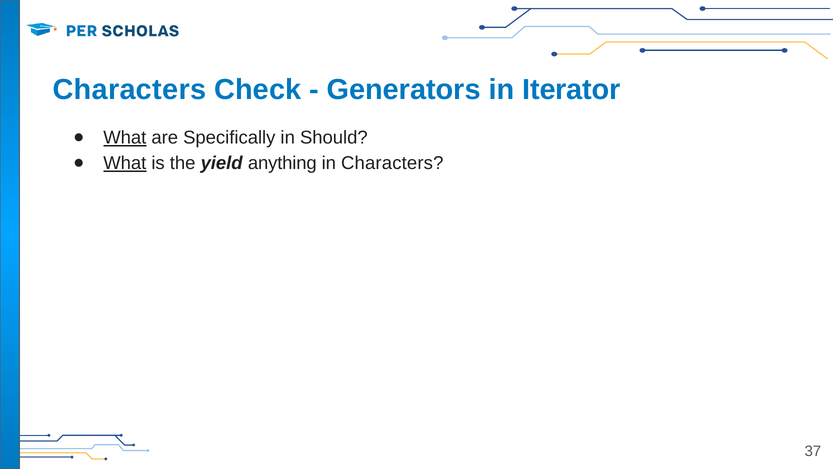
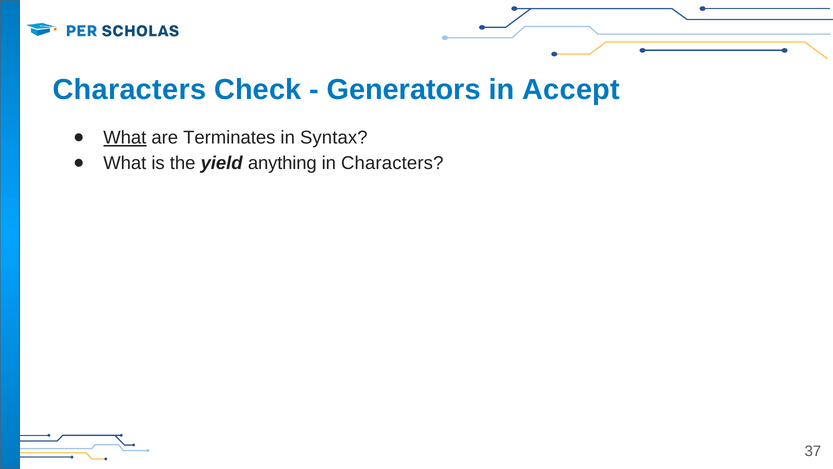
Iterator: Iterator -> Accept
Specifically: Specifically -> Terminates
Should: Should -> Syntax
What at (125, 163) underline: present -> none
